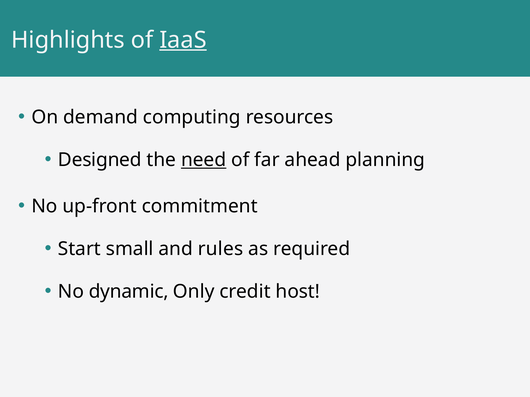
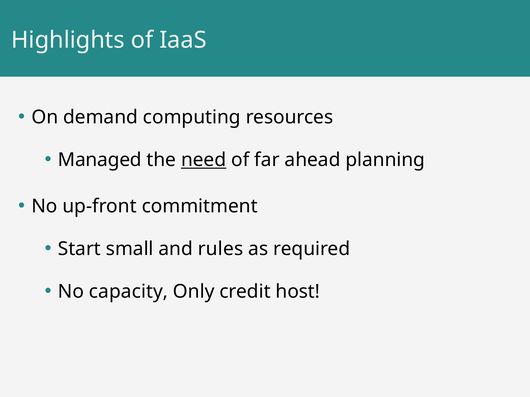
IaaS underline: present -> none
Designed: Designed -> Managed
dynamic: dynamic -> capacity
